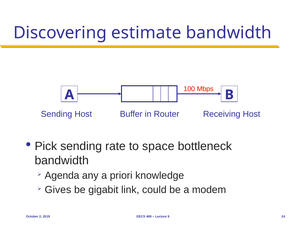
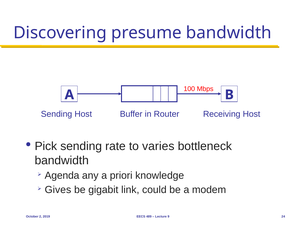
estimate: estimate -> presume
space: space -> varies
